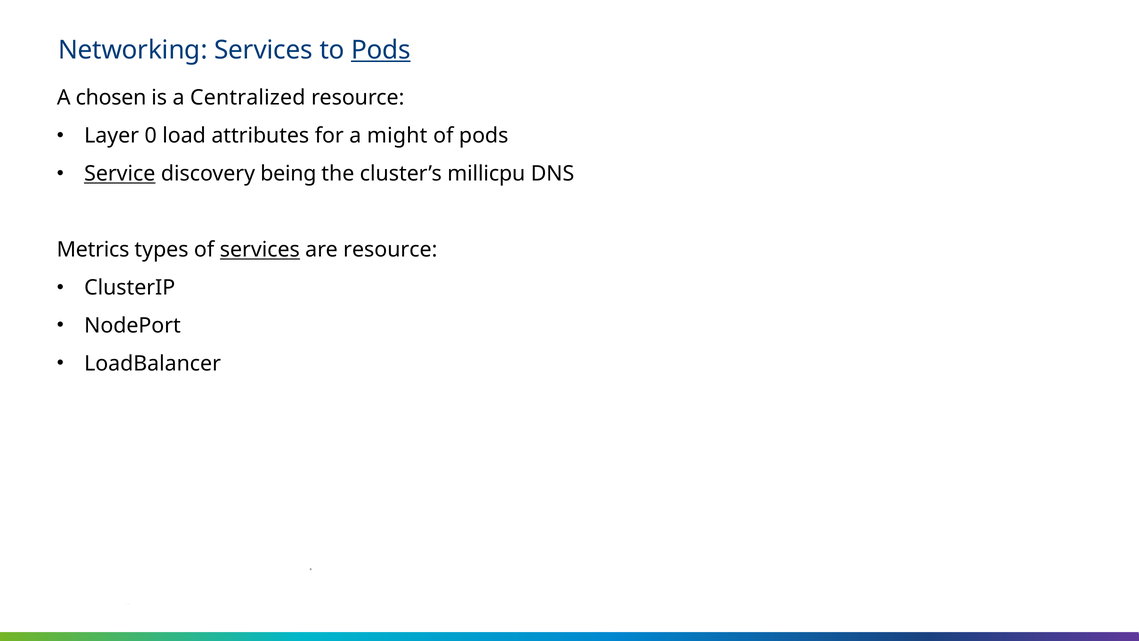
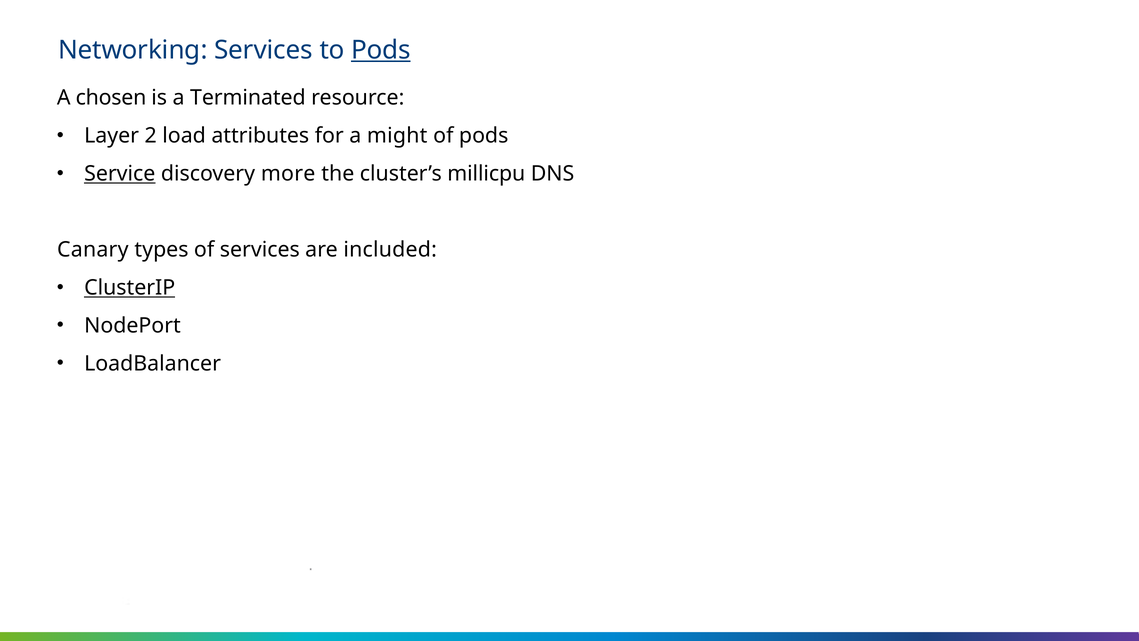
Centralized: Centralized -> Terminated
0: 0 -> 2
being: being -> more
Metrics: Metrics -> Canary
services at (260, 250) underline: present -> none
are resource: resource -> included
ClusterIP underline: none -> present
